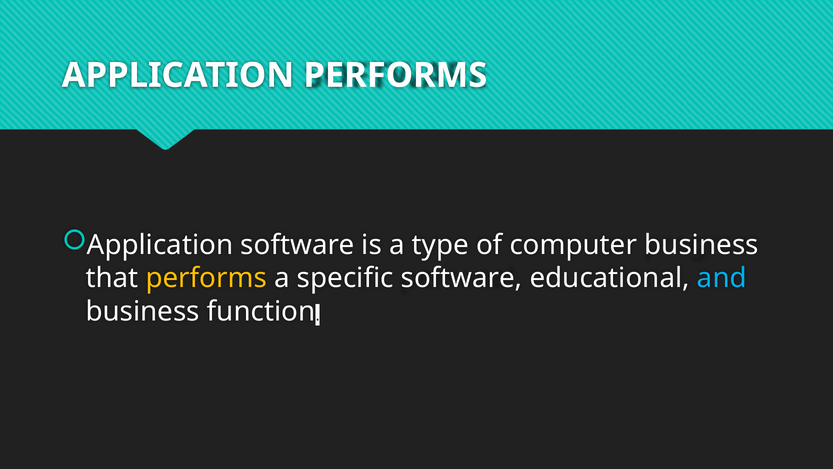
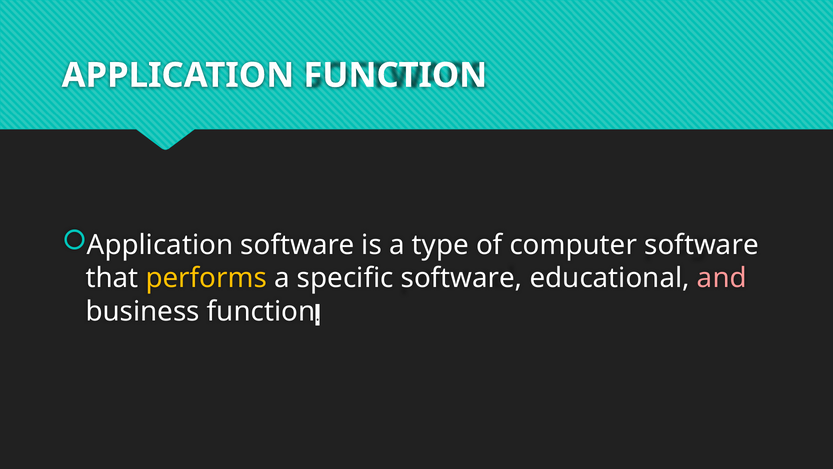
APPLICATION PERFORMS: PERFORMS -> FUNCTION
computer business: business -> software
and colour: light blue -> pink
